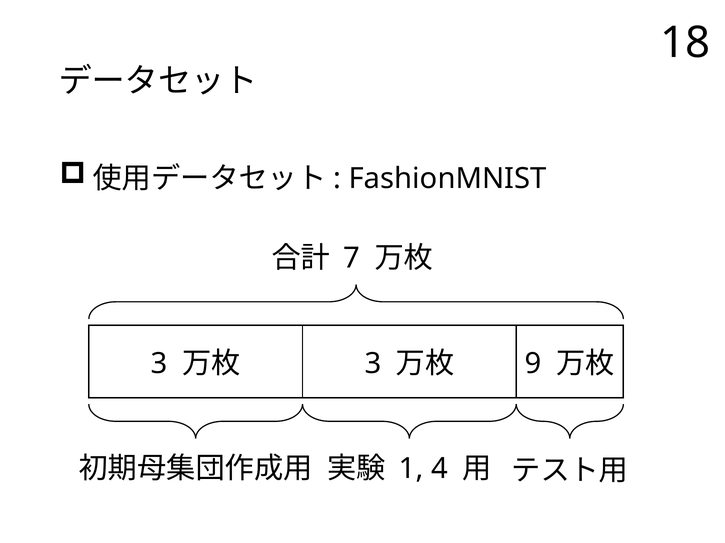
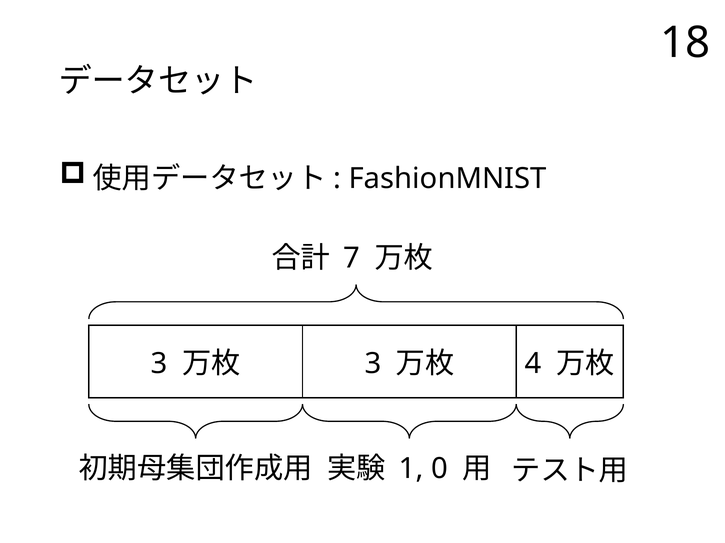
9: 9 -> 4
4: 4 -> 0
